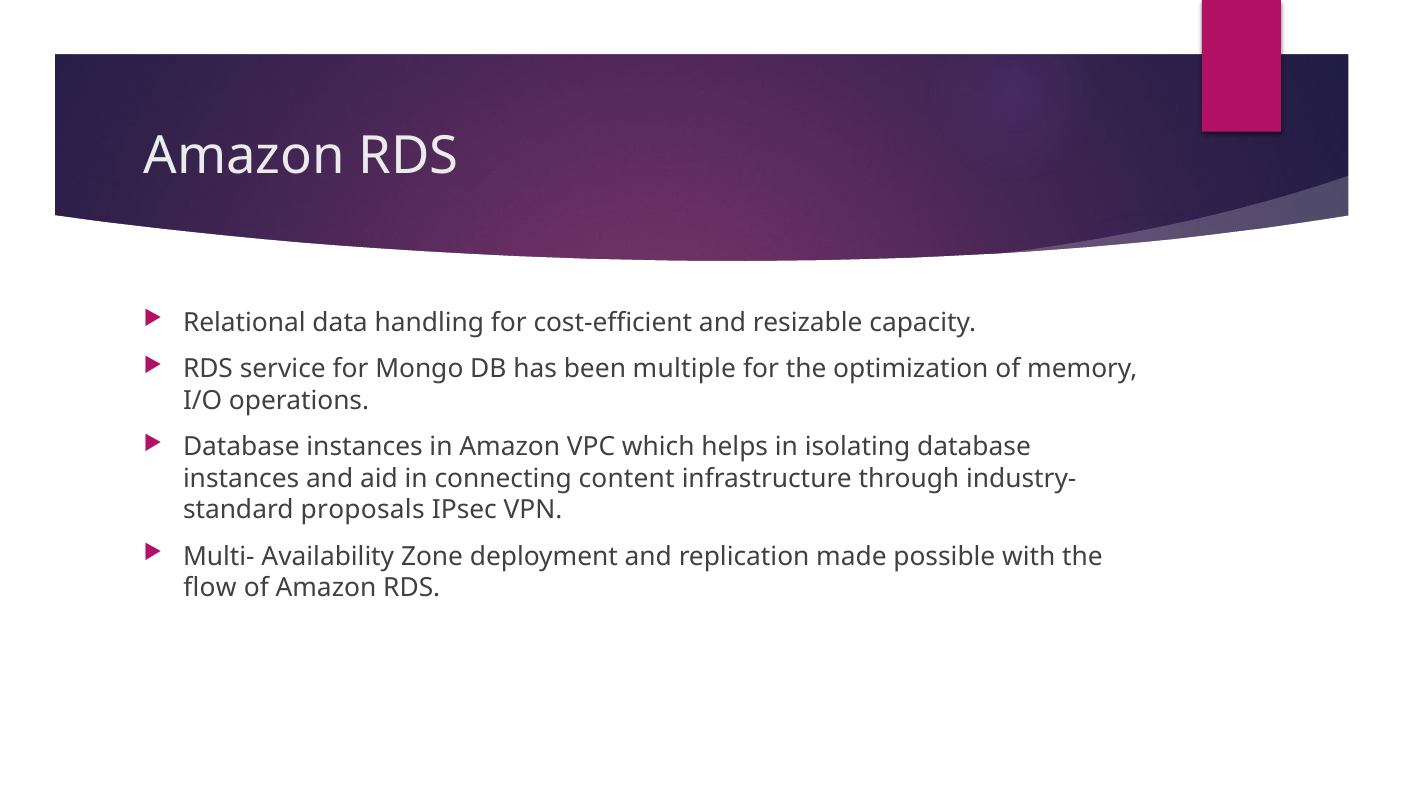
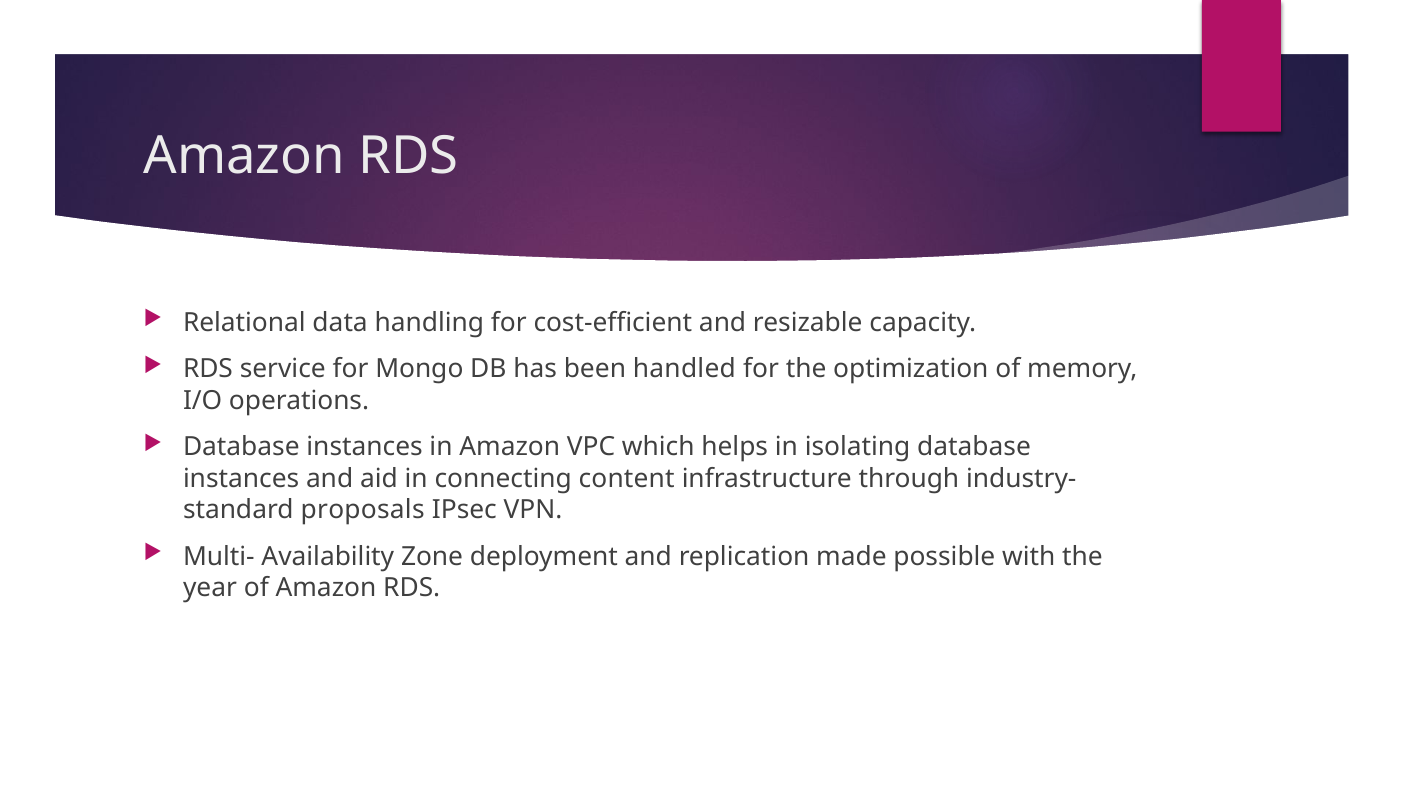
multiple: multiple -> handled
flow: flow -> year
